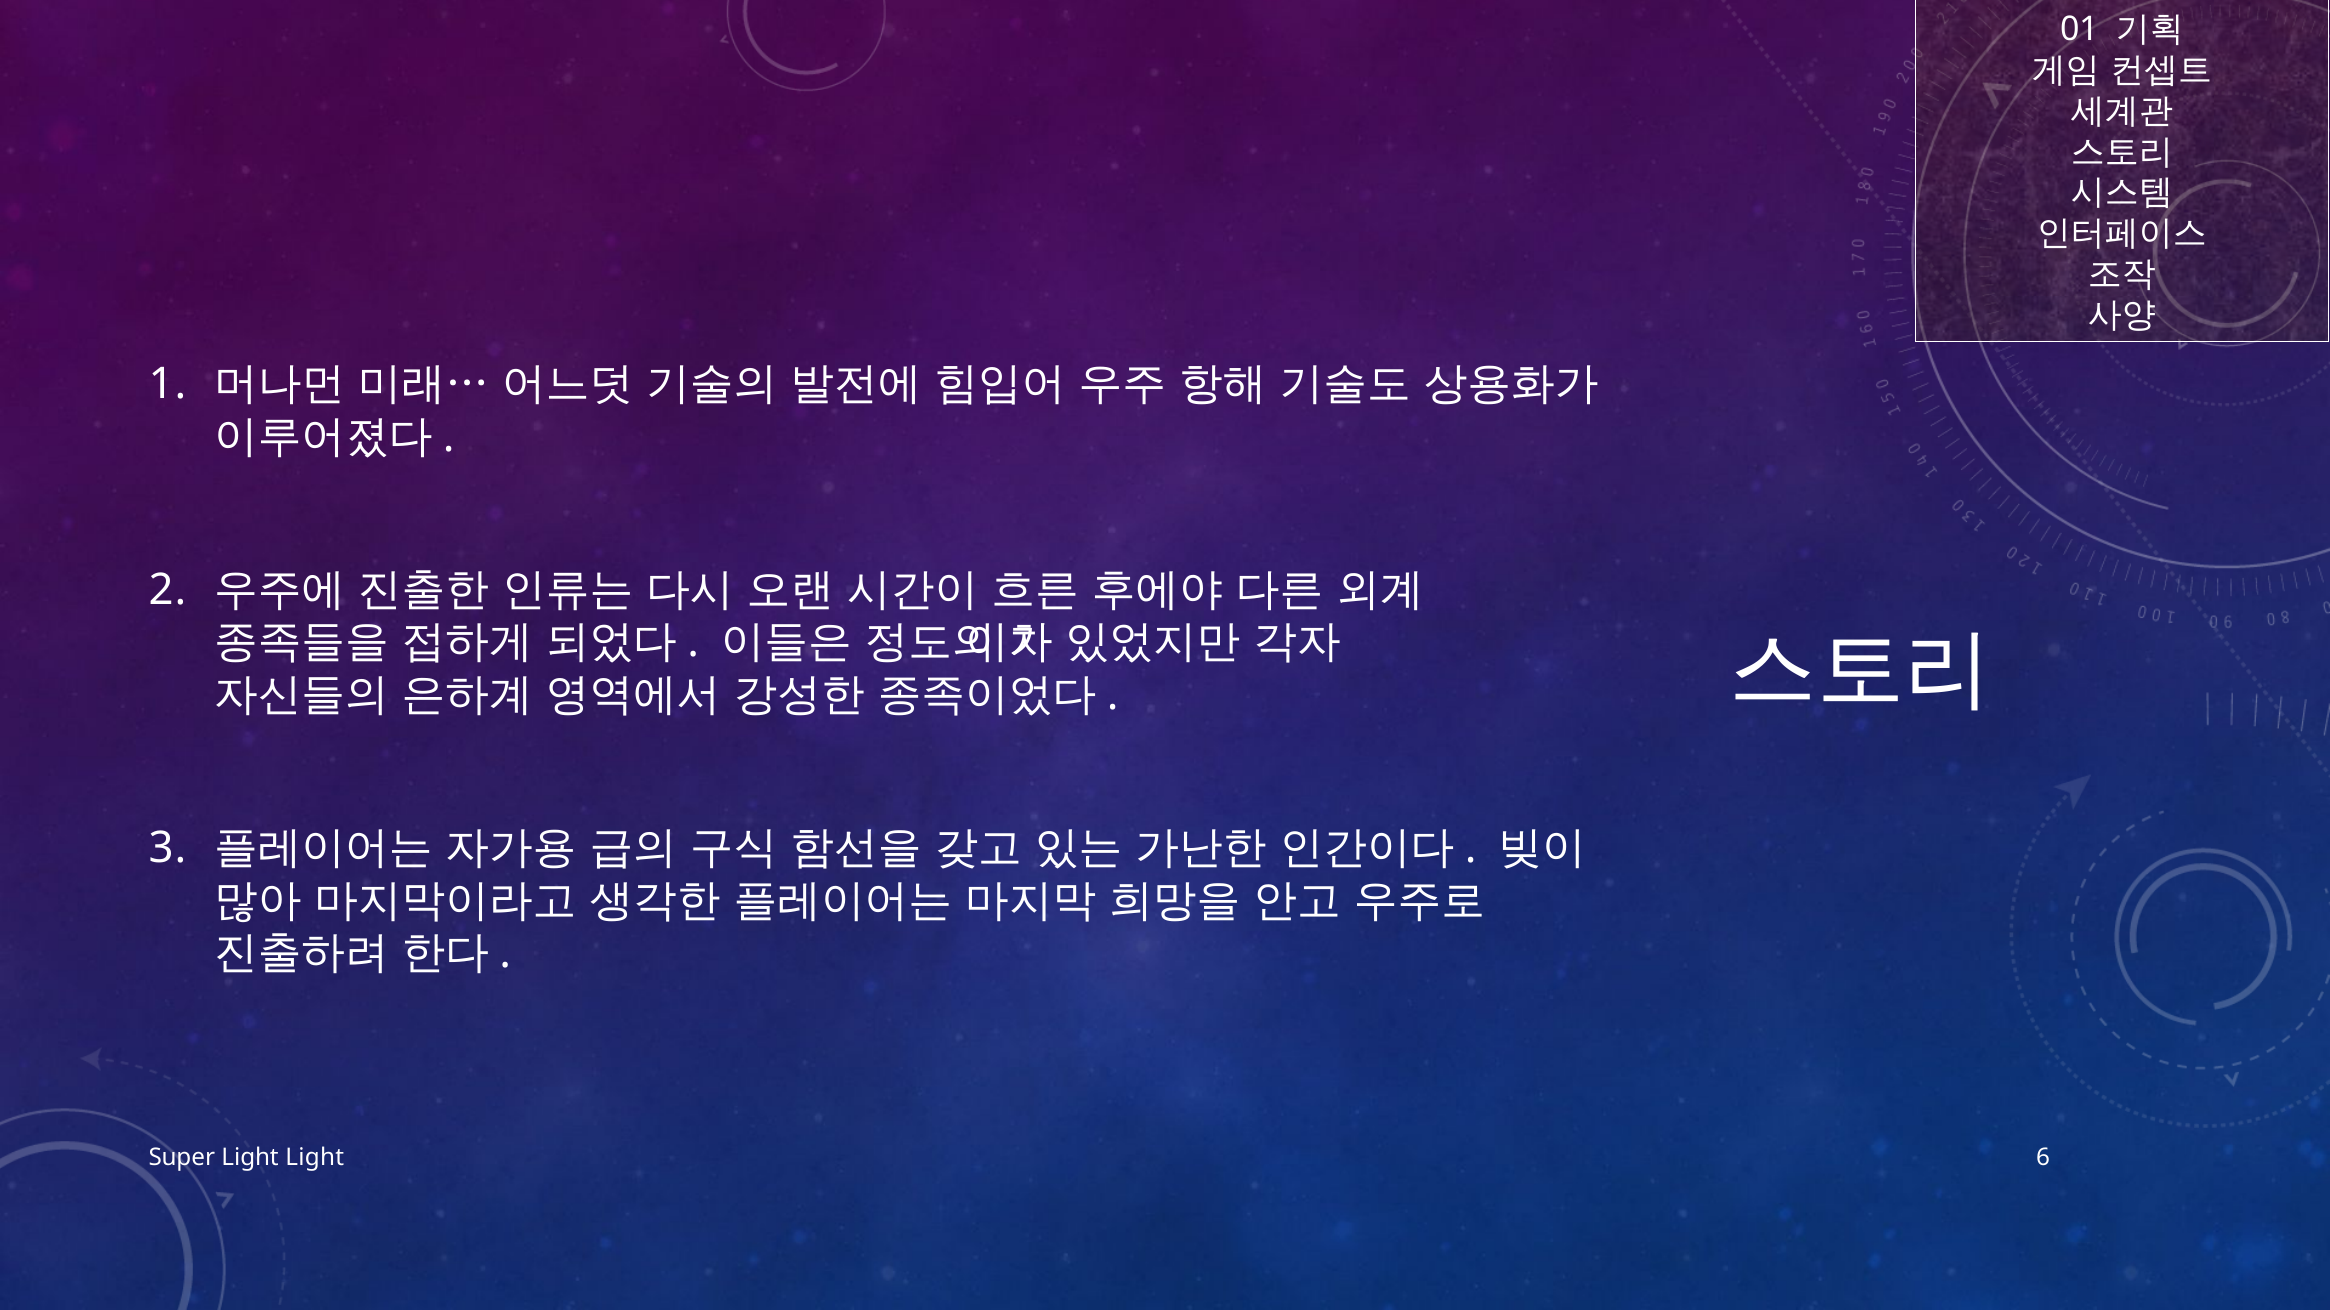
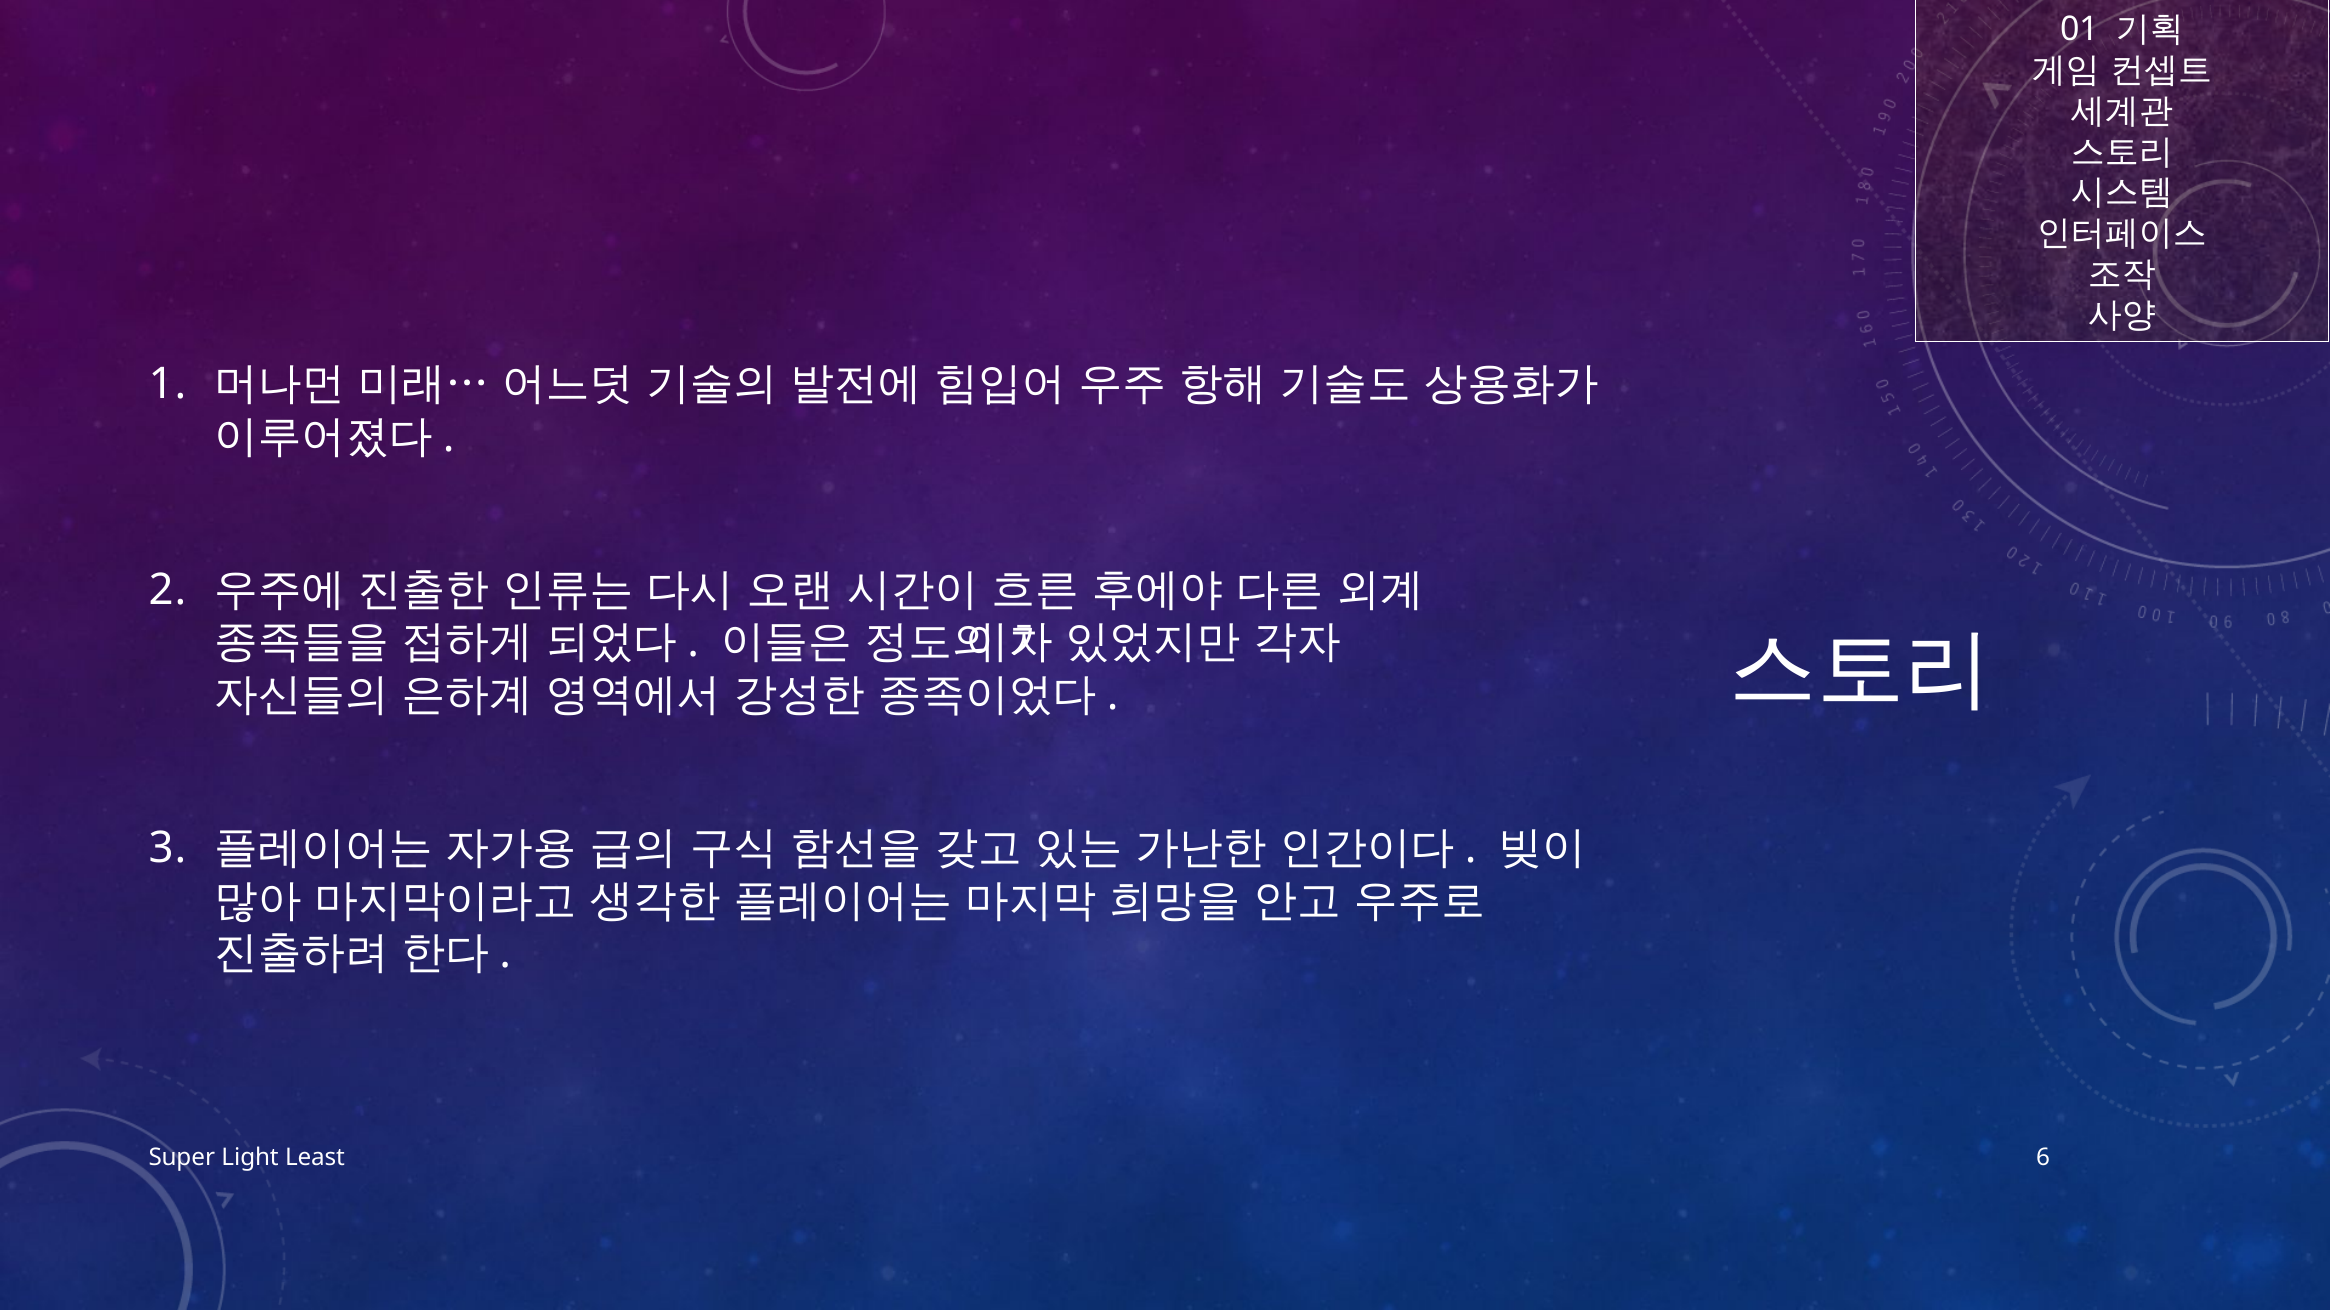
Light Light: Light -> Least
